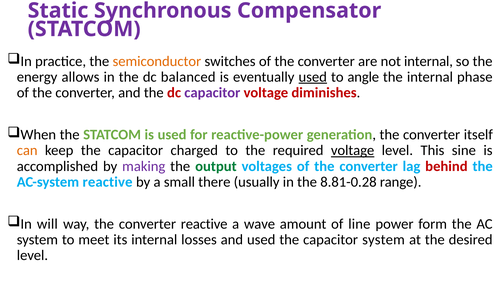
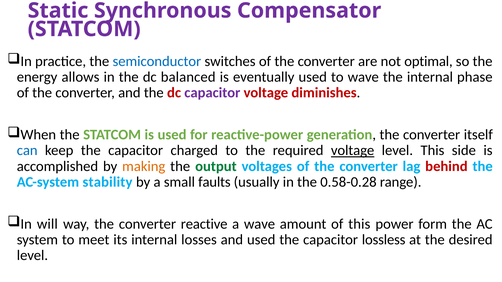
semiconductor colour: orange -> blue
not internal: internal -> optimal
used at (313, 77) underline: present -> none
to angle: angle -> wave
can colour: orange -> blue
sine: sine -> side
making colour: purple -> orange
AC-system reactive: reactive -> stability
there: there -> faults
8.81-0.28: 8.81-0.28 -> 0.58-0.28
of line: line -> this
capacitor system: system -> lossless
